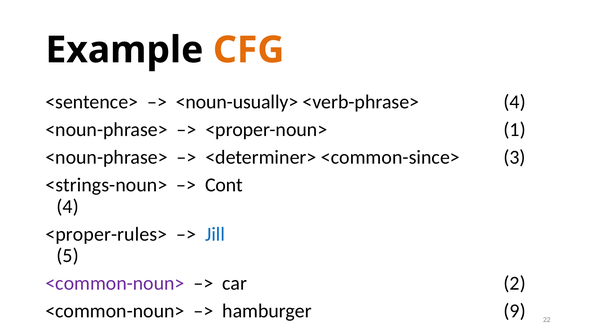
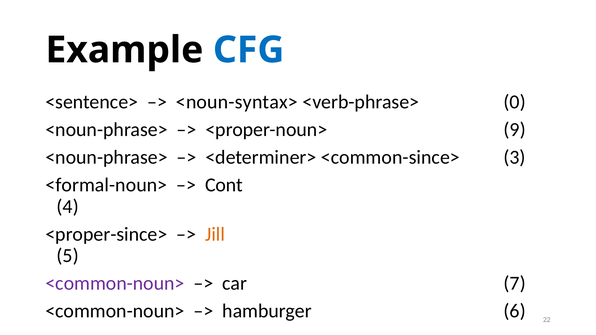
CFG colour: orange -> blue
<noun-usually>: <noun-usually> -> <noun-syntax>
<verb-phrase> 4: 4 -> 0
1: 1 -> 9
<strings-noun>: <strings-noun> -> <formal-noun>
<proper-rules>: <proper-rules> -> <proper-since>
Jill colour: blue -> orange
2: 2 -> 7
9: 9 -> 6
